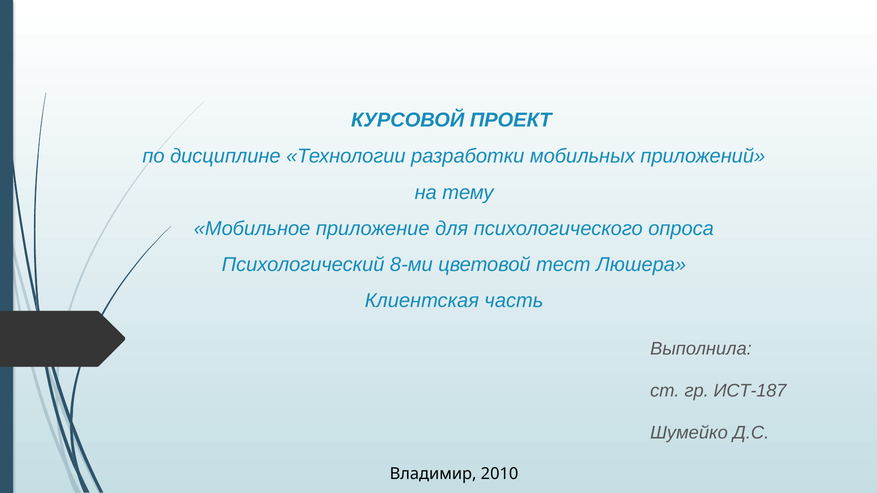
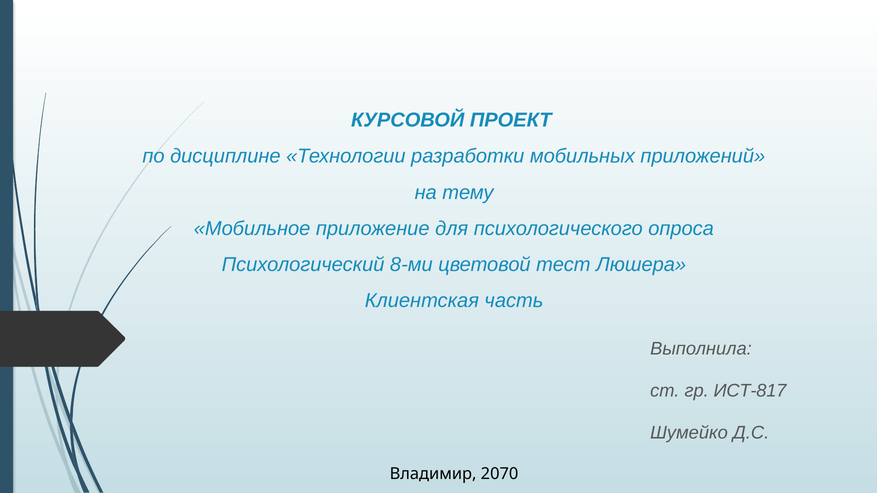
ИСТ-187: ИСТ-187 -> ИСТ-817
2010: 2010 -> 2070
